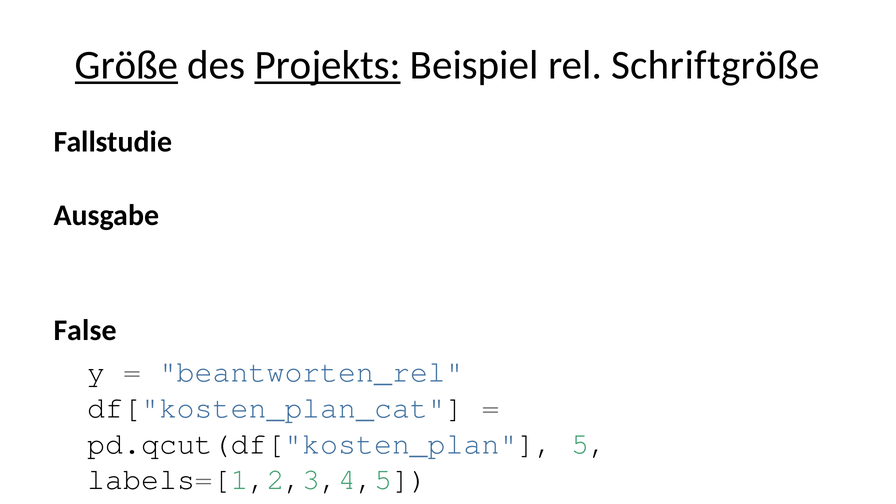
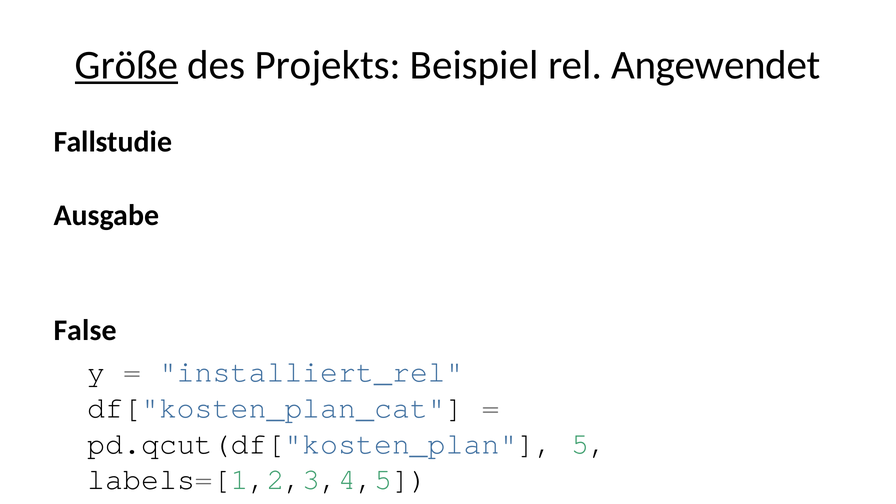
Projekts underline: present -> none
Schriftgröße: Schriftgröße -> Angewendet
beantworten_rel: beantworten_rel -> installiert_rel
